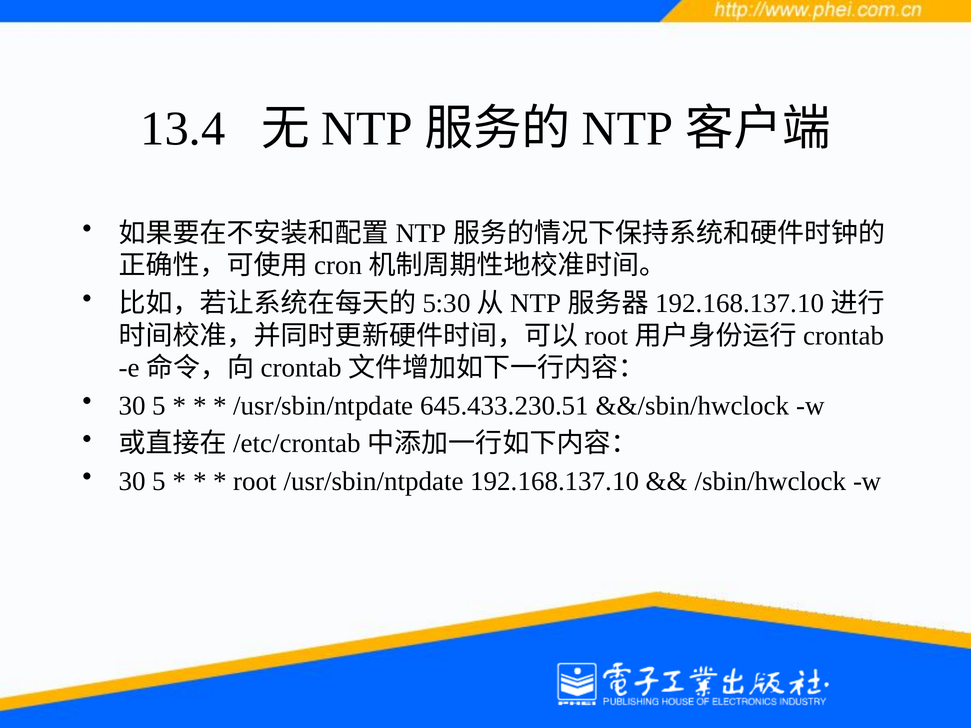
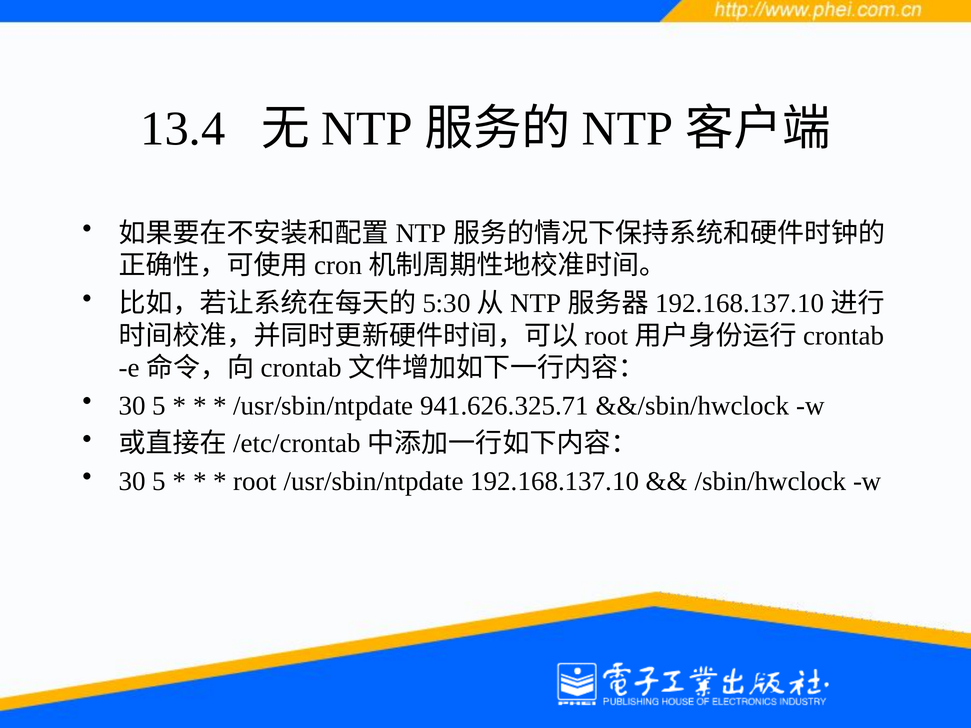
645.433.230.51: 645.433.230.51 -> 941.626.325.71
